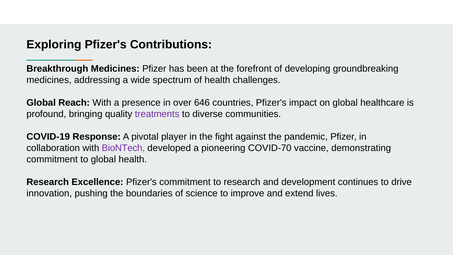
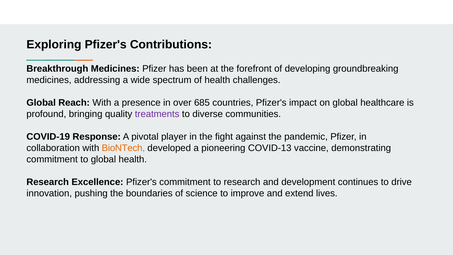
646: 646 -> 685
BioNTech colour: purple -> orange
COVID-70: COVID-70 -> COVID-13
